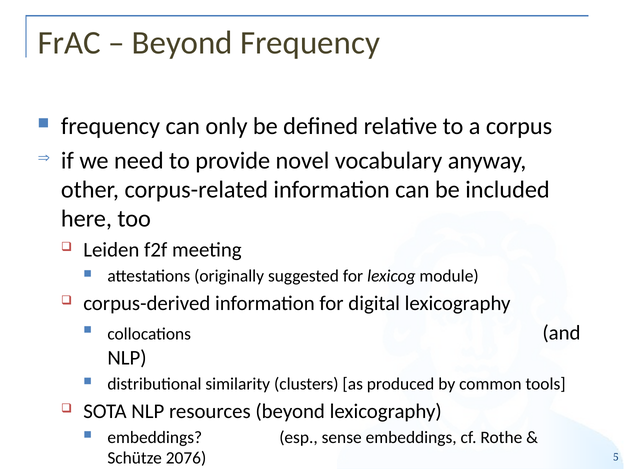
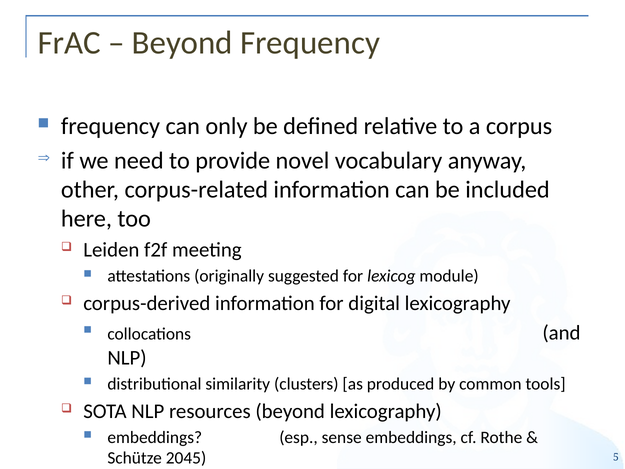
2076: 2076 -> 2045
